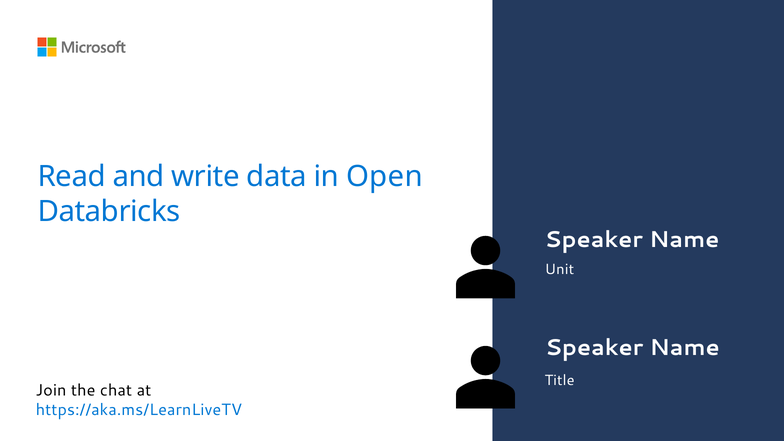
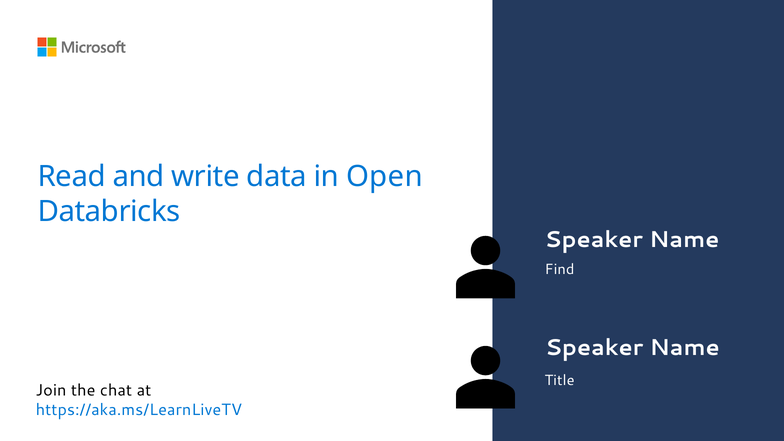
Unit: Unit -> Find
